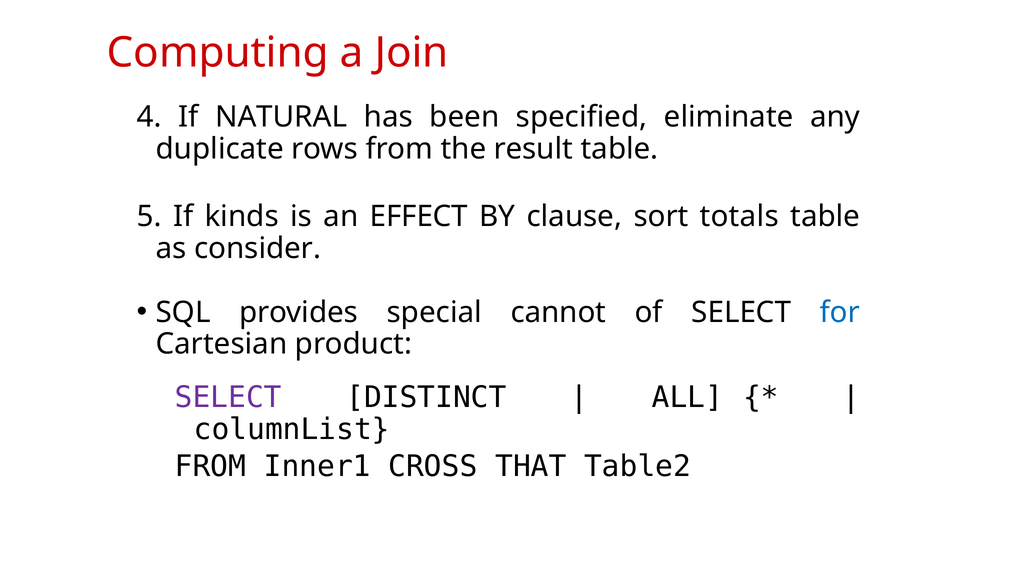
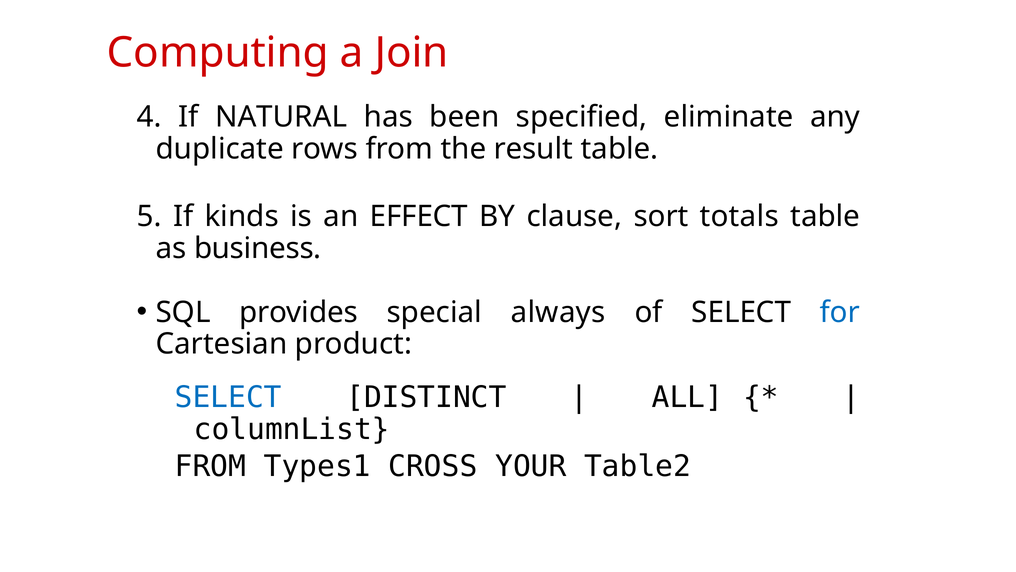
consider: consider -> business
cannot: cannot -> always
SELECT at (228, 397) colour: purple -> blue
Inner1: Inner1 -> Types1
THAT: THAT -> YOUR
